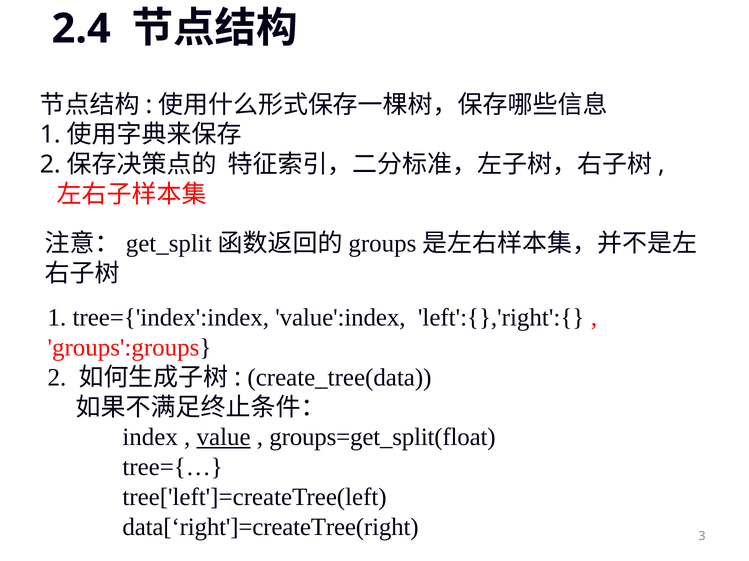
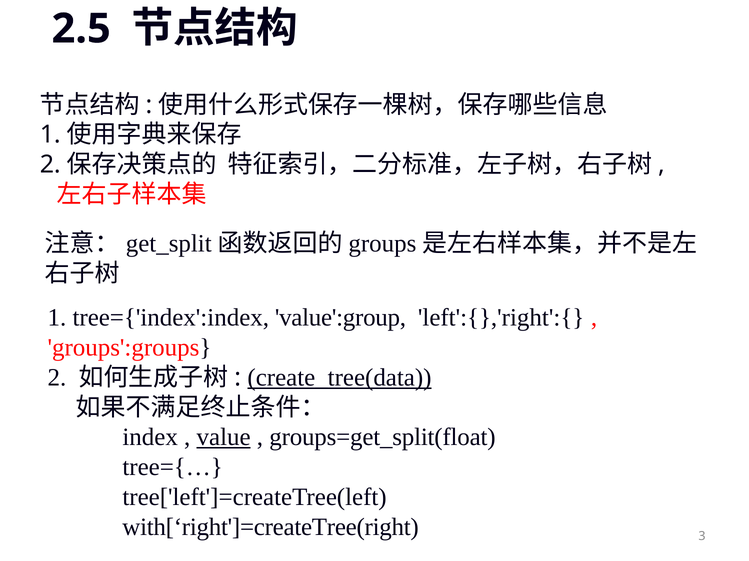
2.4: 2.4 -> 2.5
value':index: value':index -> value':group
create_tree(data underline: none -> present
data[‘right']=createTree(right: data[‘right']=createTree(right -> with[‘right']=createTree(right
